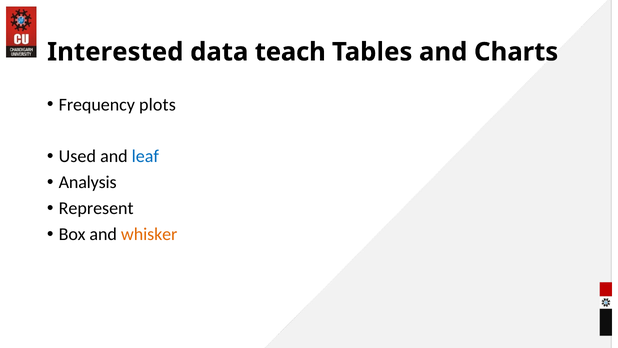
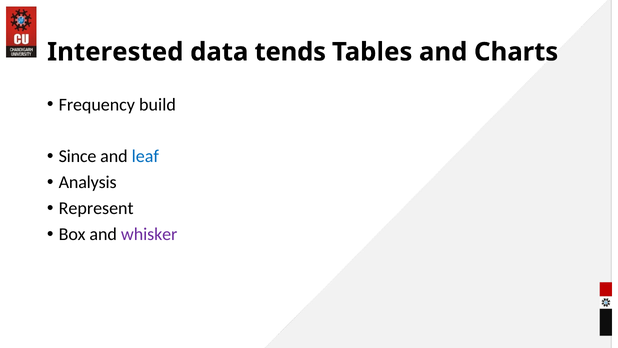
teach: teach -> tends
plots: plots -> build
Used: Used -> Since
whisker colour: orange -> purple
